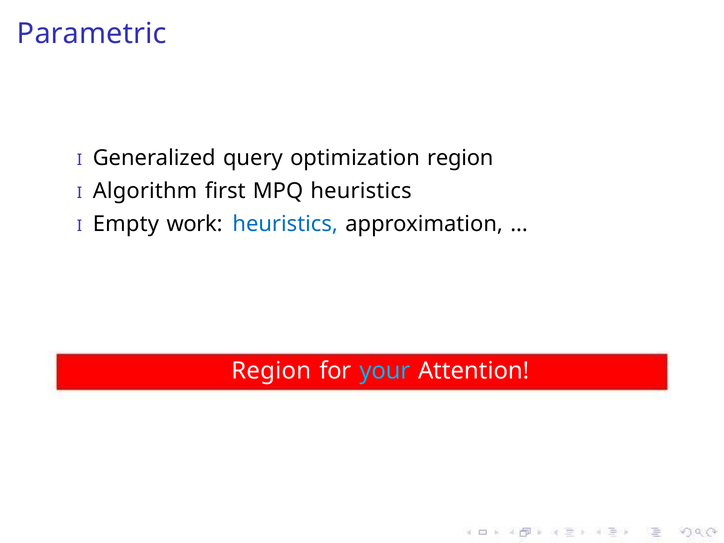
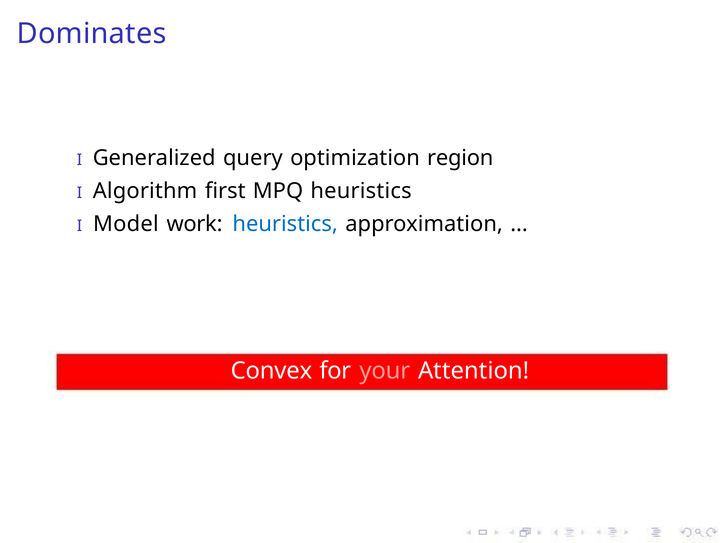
Parametric: Parametric -> Dominates
Empty: Empty -> Model
Region at (271, 371): Region -> Convex
your colour: light blue -> pink
